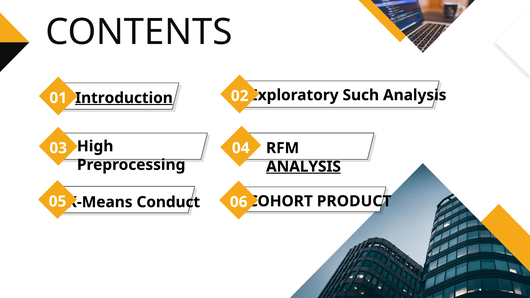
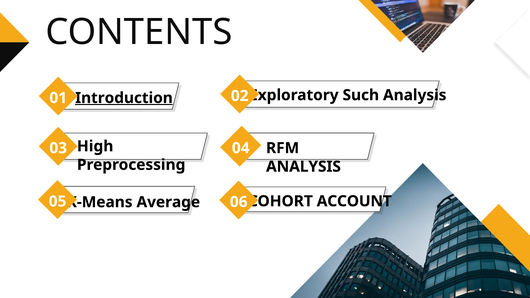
ANALYSIS at (303, 167) underline: present -> none
PRODUCT: PRODUCT -> ACCOUNT
Conduct: Conduct -> Average
